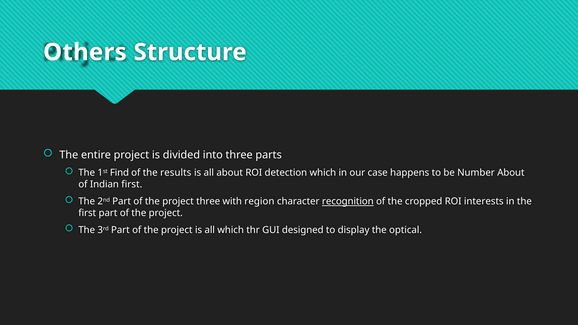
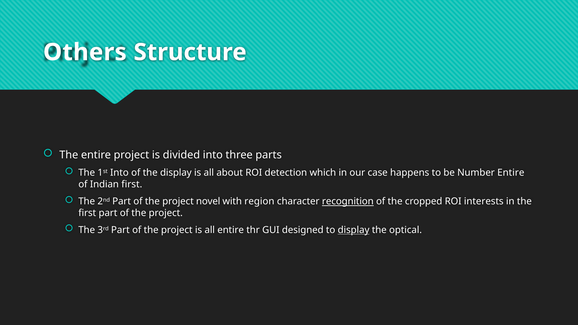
1st Find: Find -> Into
the results: results -> display
Number About: About -> Entire
project three: three -> novel
all which: which -> entire
display at (354, 230) underline: none -> present
